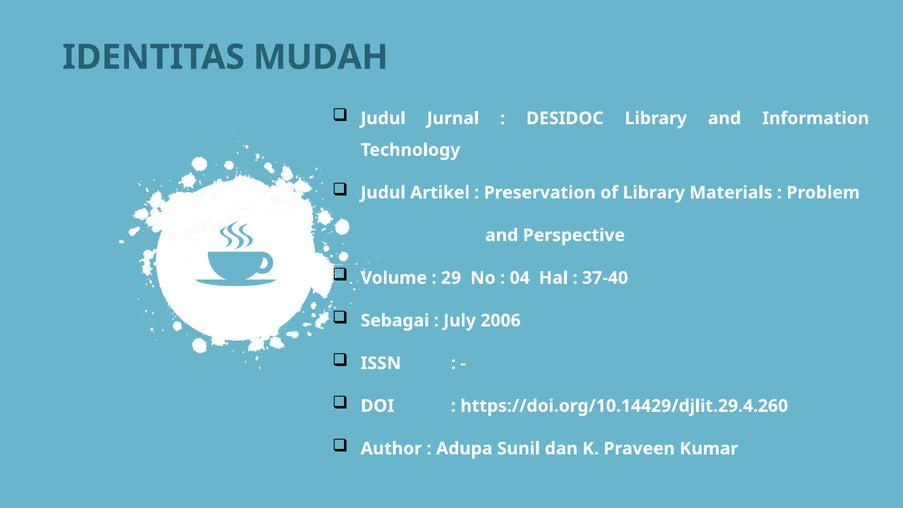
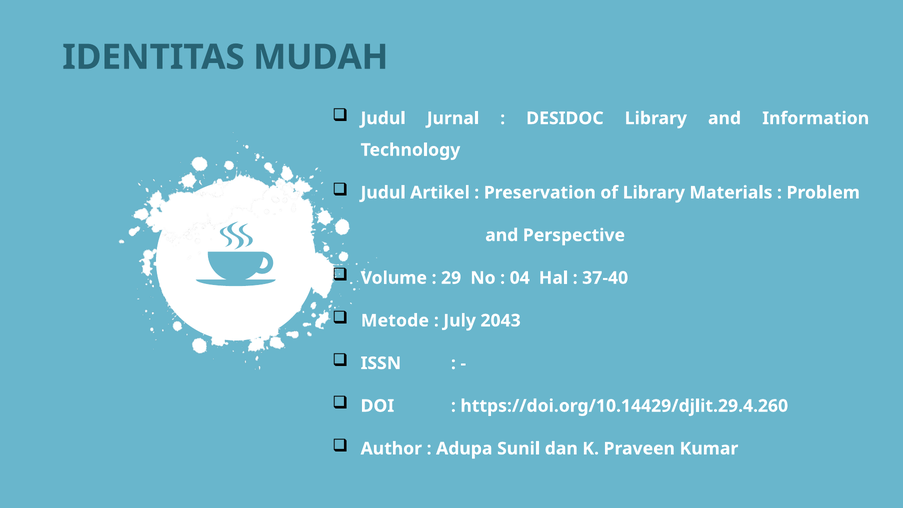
Sebagai: Sebagai -> Metode
2006: 2006 -> 2043
